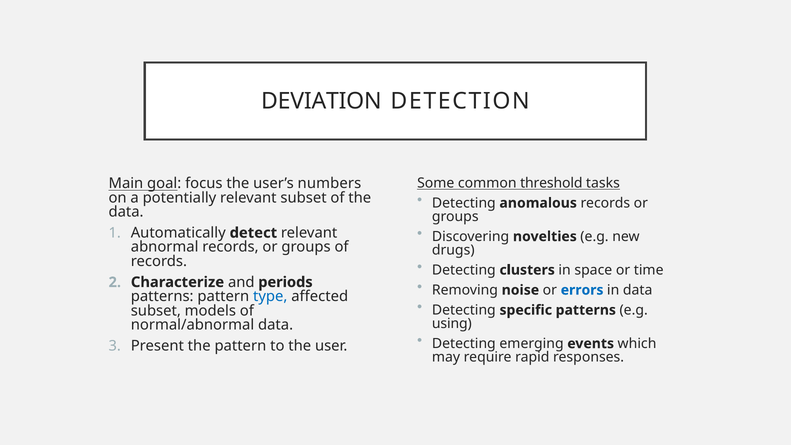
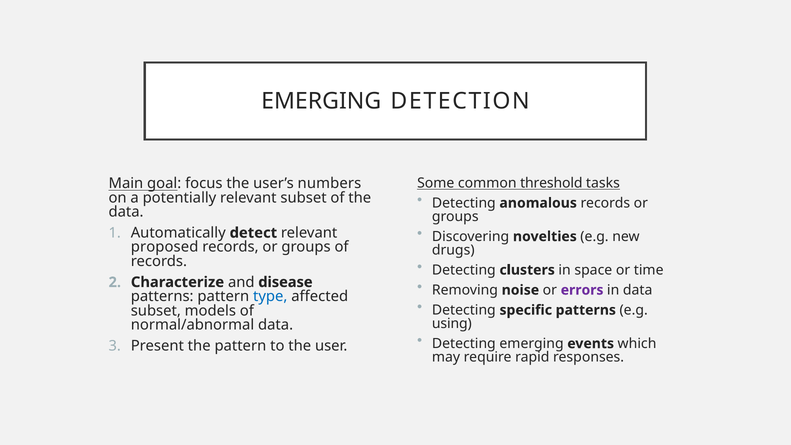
DEVIATION at (321, 101): DEVIATION -> EMERGING
abnormal: abnormal -> proposed
periods: periods -> disease
errors colour: blue -> purple
